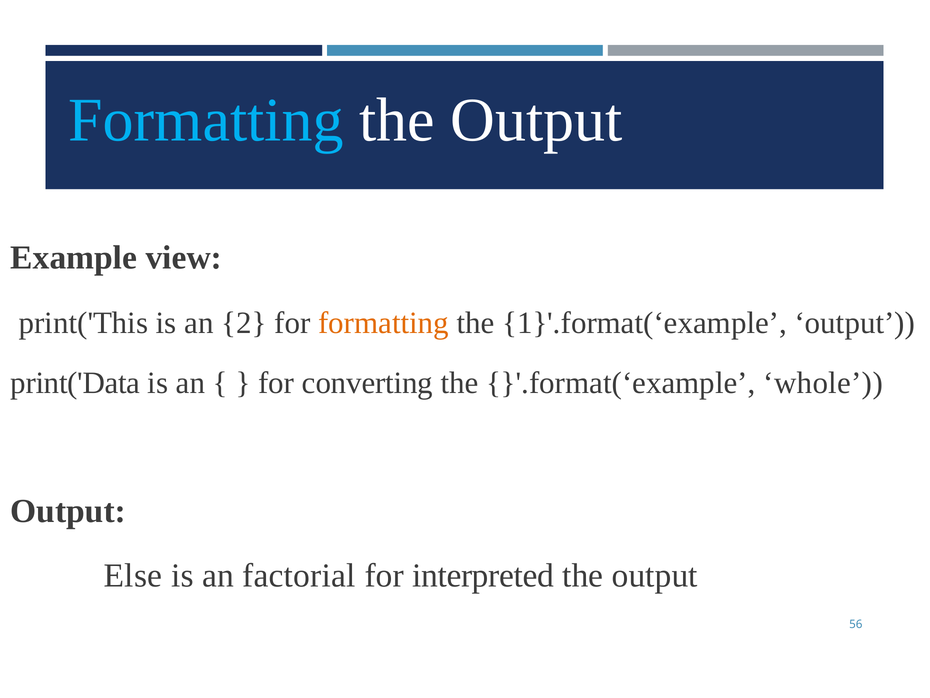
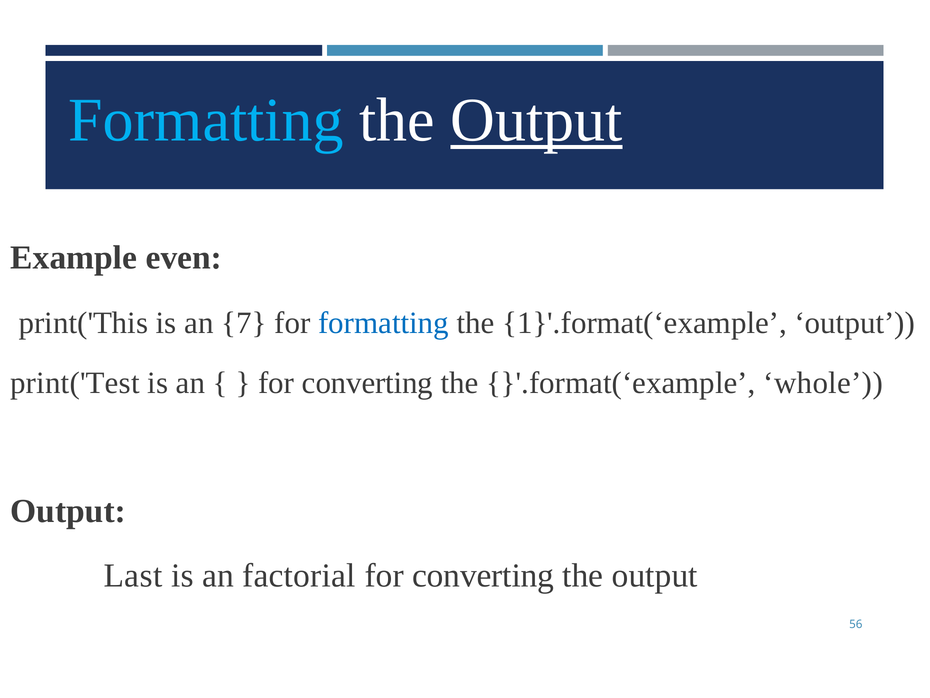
Output at (536, 120) underline: none -> present
view: view -> even
2: 2 -> 7
formatting at (383, 323) colour: orange -> blue
print('Data: print('Data -> print('Test
Else: Else -> Last
interpreted at (483, 575): interpreted -> converting
